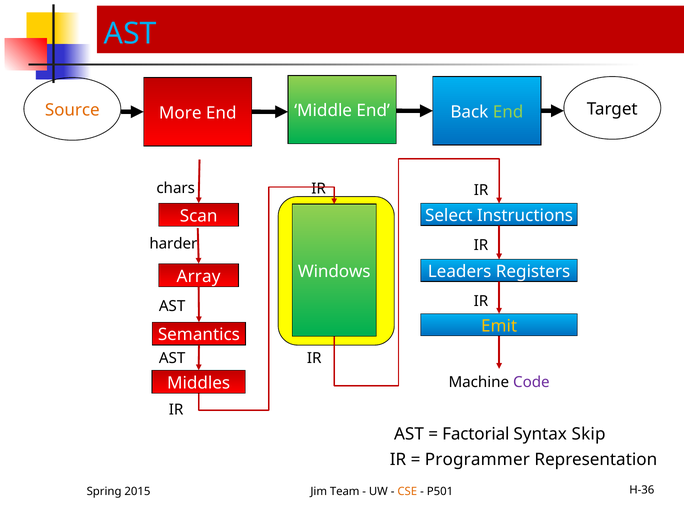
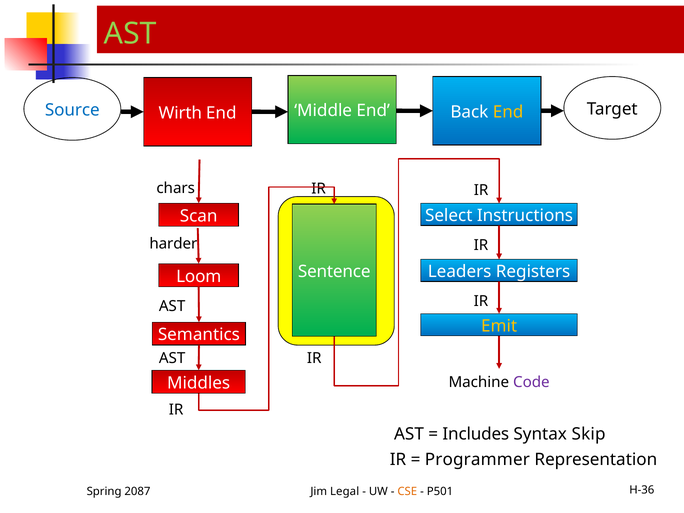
AST at (130, 34) colour: light blue -> light green
Source colour: orange -> blue
More: More -> Wirth
End at (508, 112) colour: light green -> yellow
Windows: Windows -> Sentence
Array: Array -> Loom
Factorial: Factorial -> Includes
2015: 2015 -> 2087
Team: Team -> Legal
